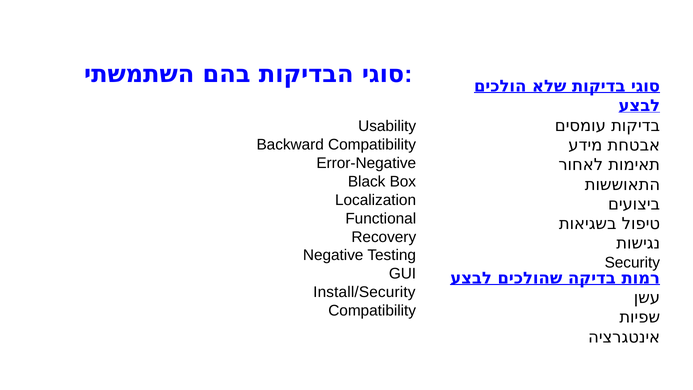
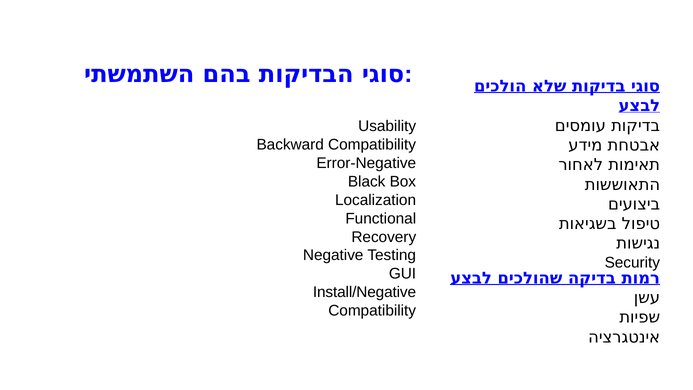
Install/Security: Install/Security -> Install/Negative
